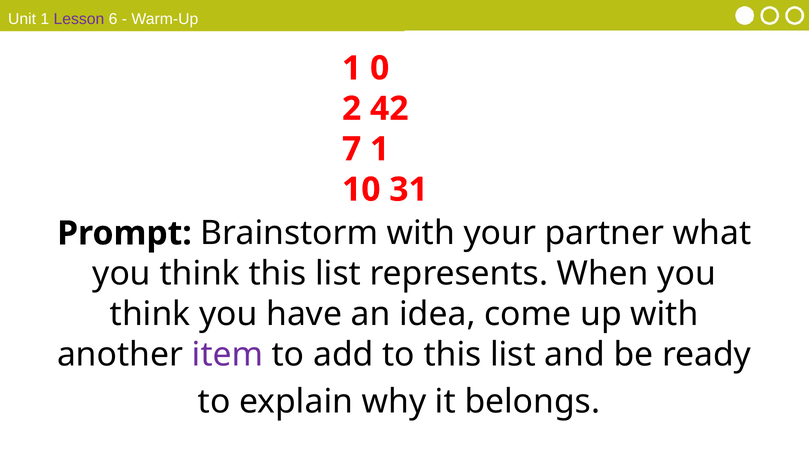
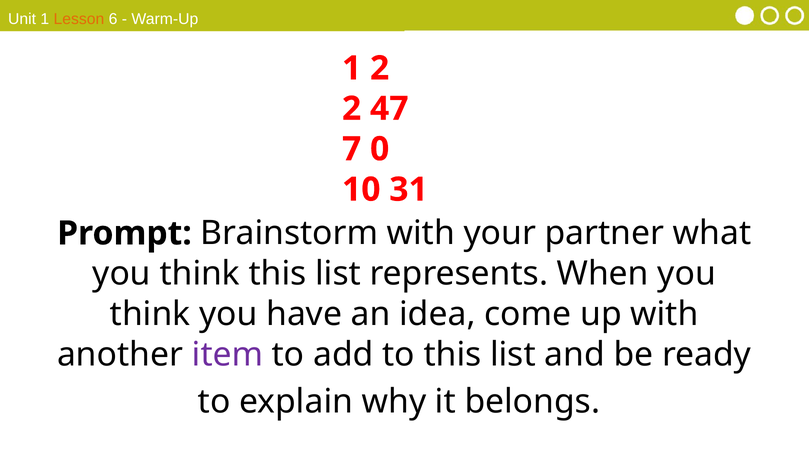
Lesson colour: purple -> orange
1 0: 0 -> 2
42: 42 -> 47
7 1: 1 -> 0
